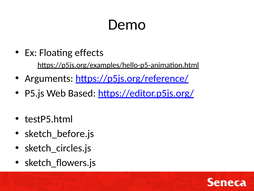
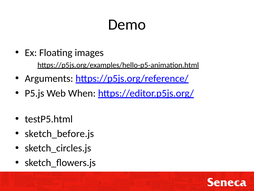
effects: effects -> images
Based: Based -> When
